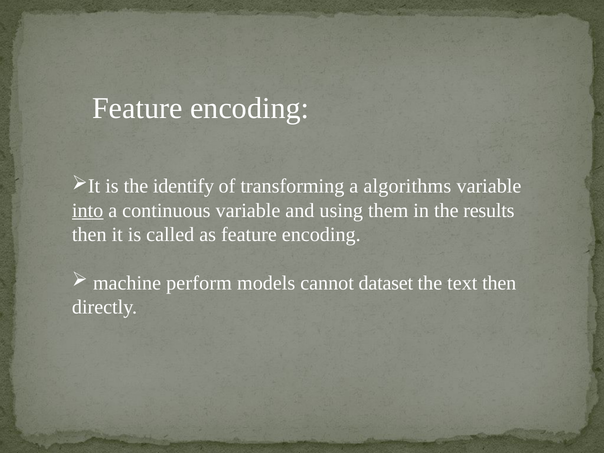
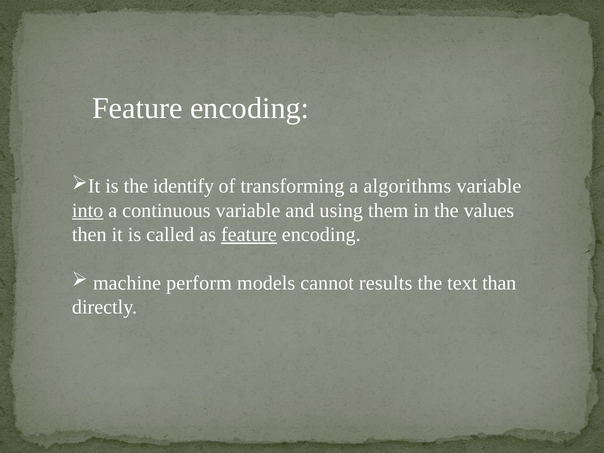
results: results -> values
feature at (249, 235) underline: none -> present
dataset: dataset -> results
text then: then -> than
